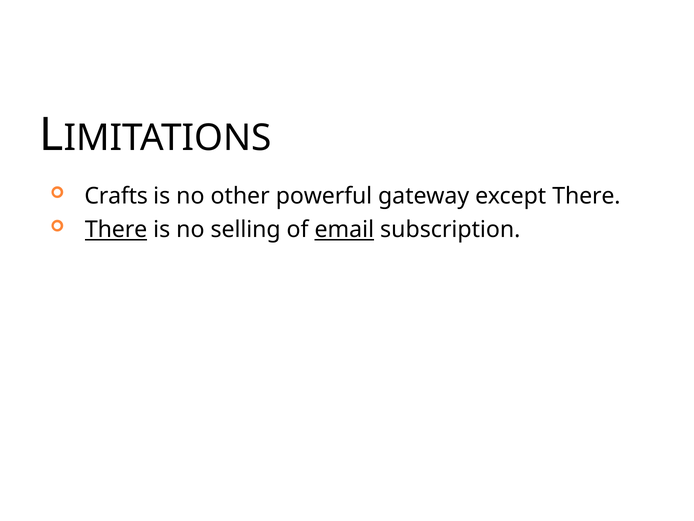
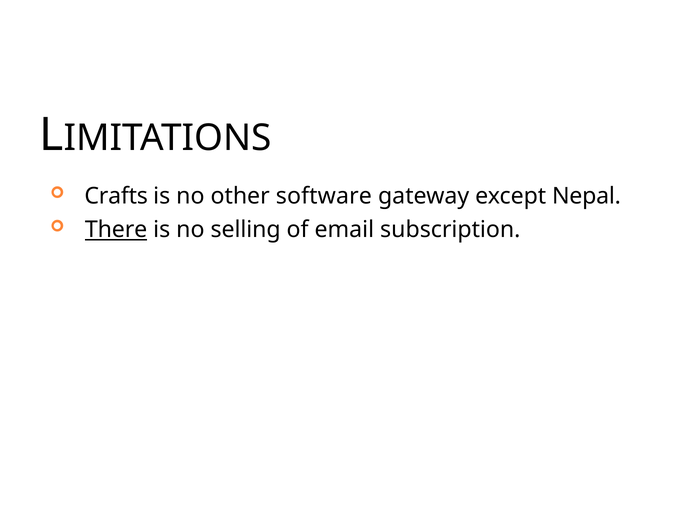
powerful: powerful -> software
except There: There -> Nepal
email underline: present -> none
